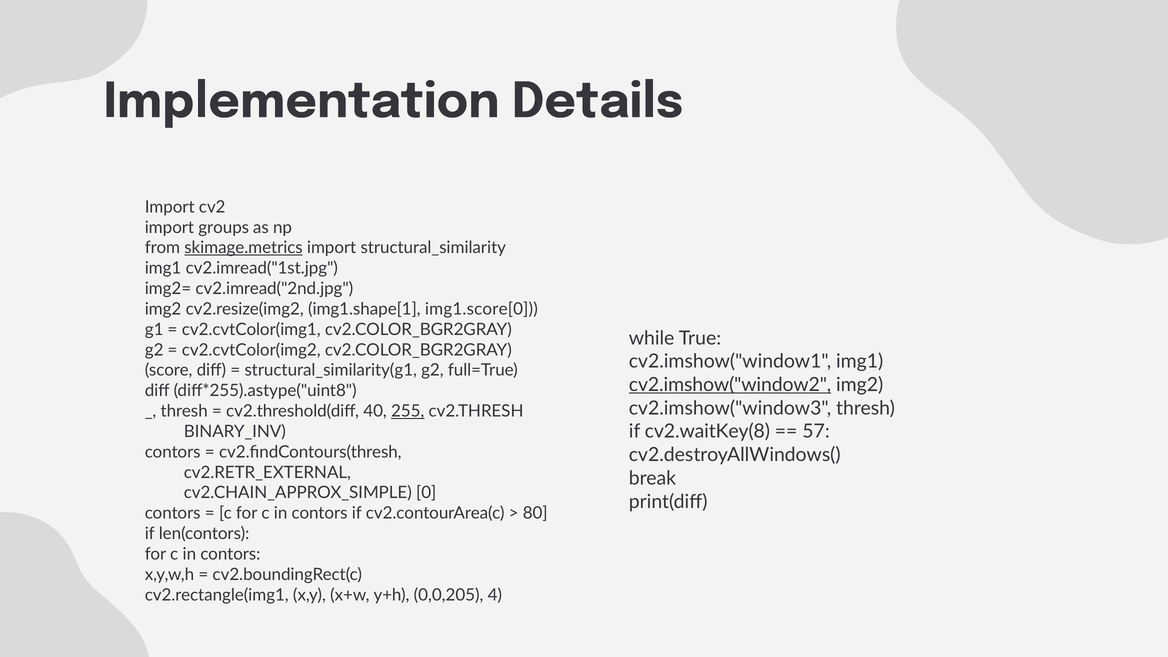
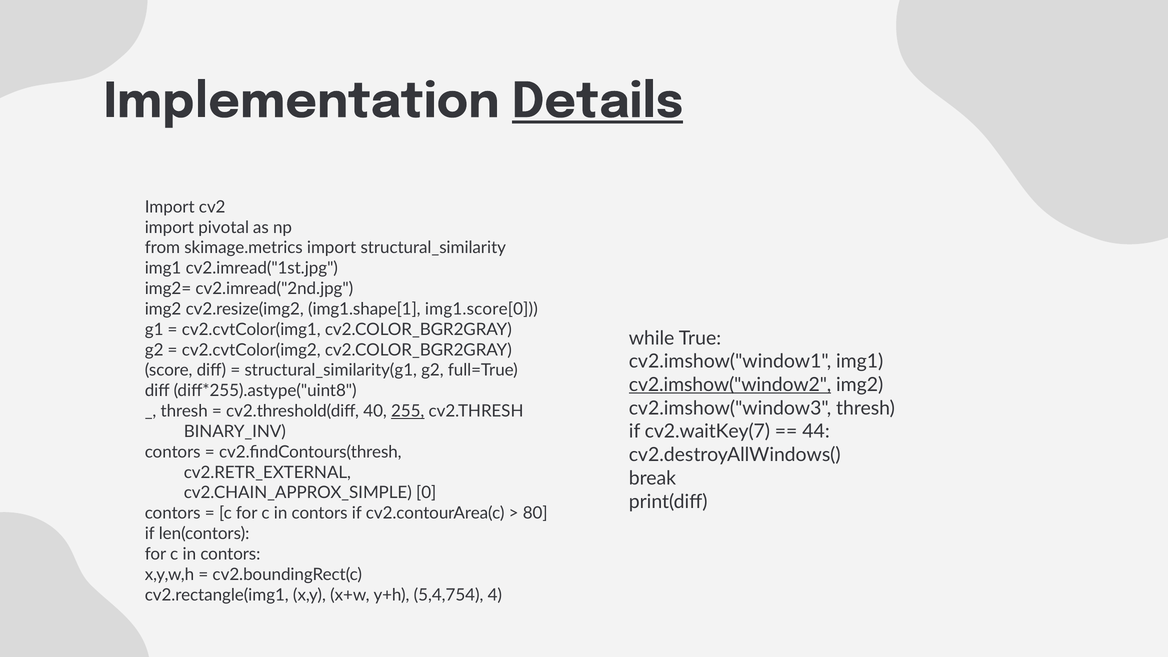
Details underline: none -> present
groups: groups -> pivotal
skimage.metrics underline: present -> none
cv2.waitKey(8: cv2.waitKey(8 -> cv2.waitKey(7
57: 57 -> 44
0,0,205: 0,0,205 -> 5,4,754
